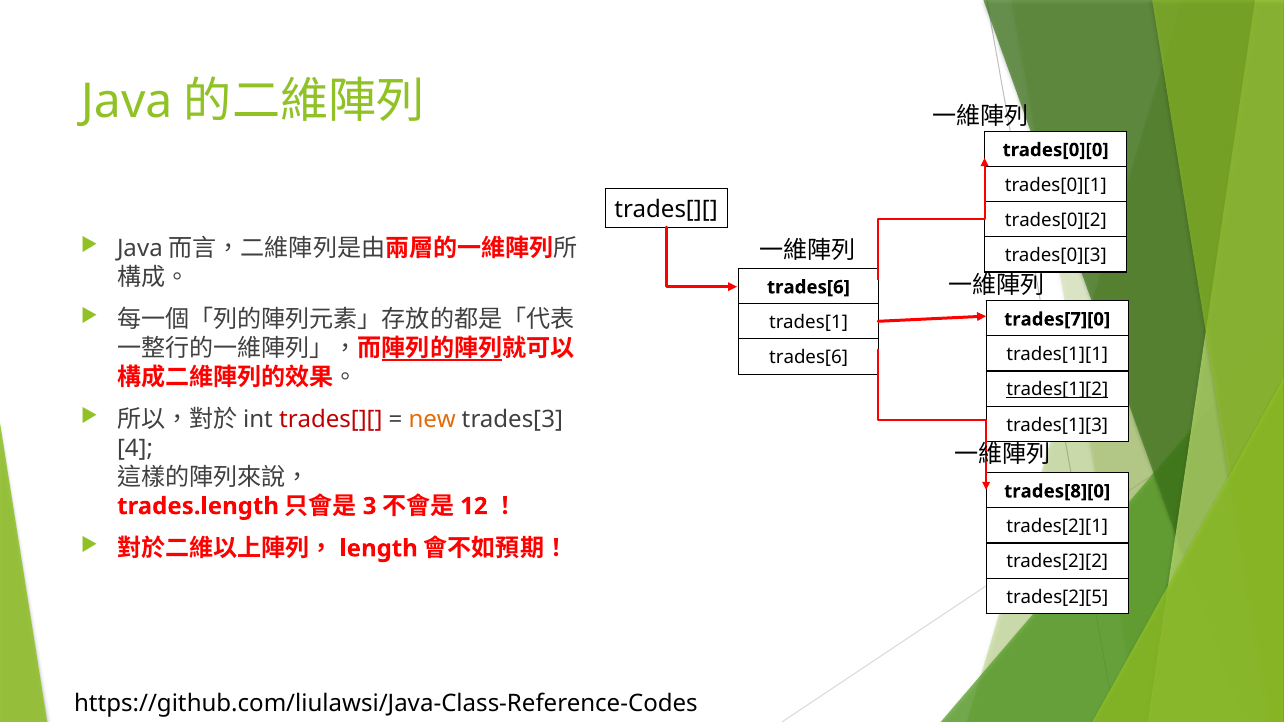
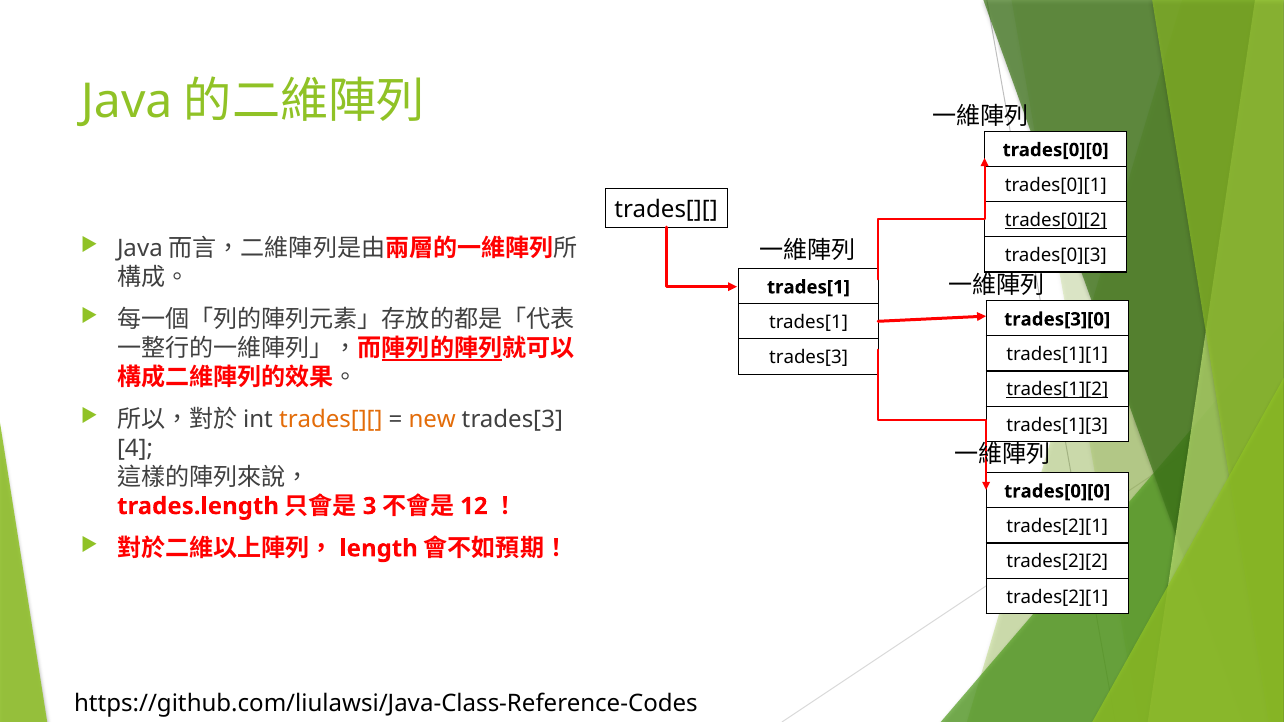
trades[0][2 underline: none -> present
trades[6 at (808, 287): trades[6 -> trades[1
trades[7][0: trades[7][0 -> trades[3][0
trades[6 at (809, 358): trades[6 -> trades[3
trades[][ at (331, 420) colour: red -> orange
trades[8][0 at (1057, 492): trades[8][0 -> trades[0][0
trades[2][5 at (1057, 597): trades[2][5 -> trades[2][1
